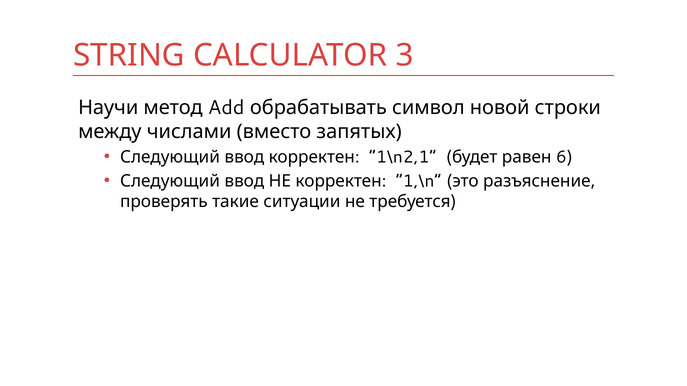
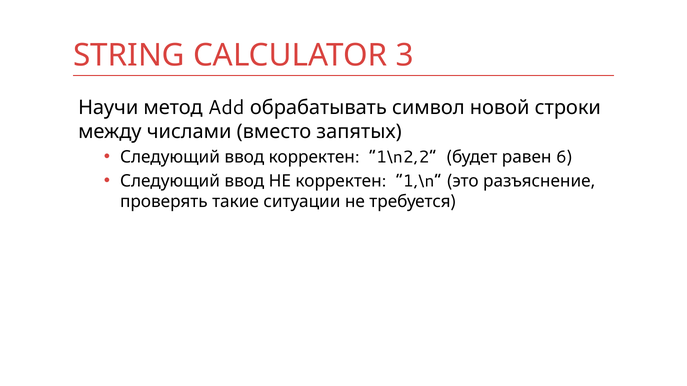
1\n2,1: 1\n2,1 -> 1\n2,2
